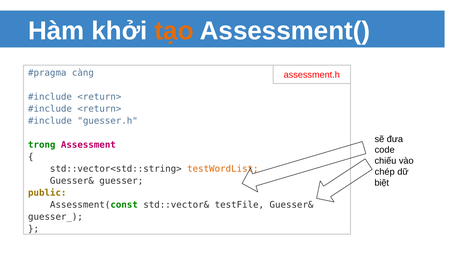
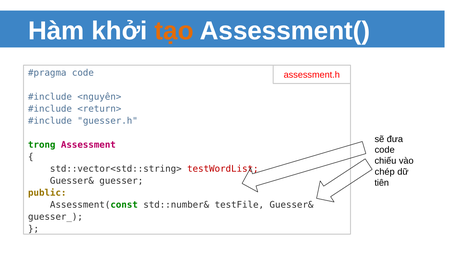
càng at (83, 73): càng -> code
<return> at (99, 97): <return> -> <nguyên>
testWordList colour: orange -> red
biệt: biệt -> tiên
std::vector&: std::vector& -> std::number&
